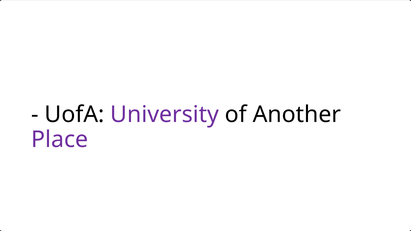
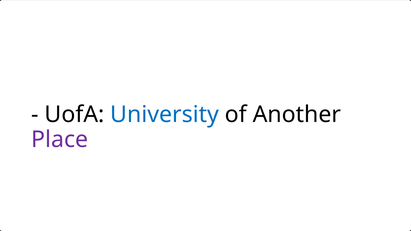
University colour: purple -> blue
